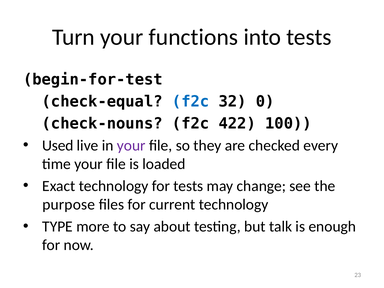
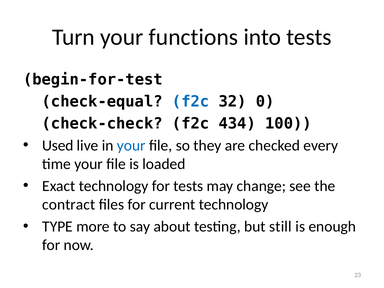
check-nouns: check-nouns -> check-check
422: 422 -> 434
your at (131, 145) colour: purple -> blue
purpose: purpose -> contract
talk: talk -> still
